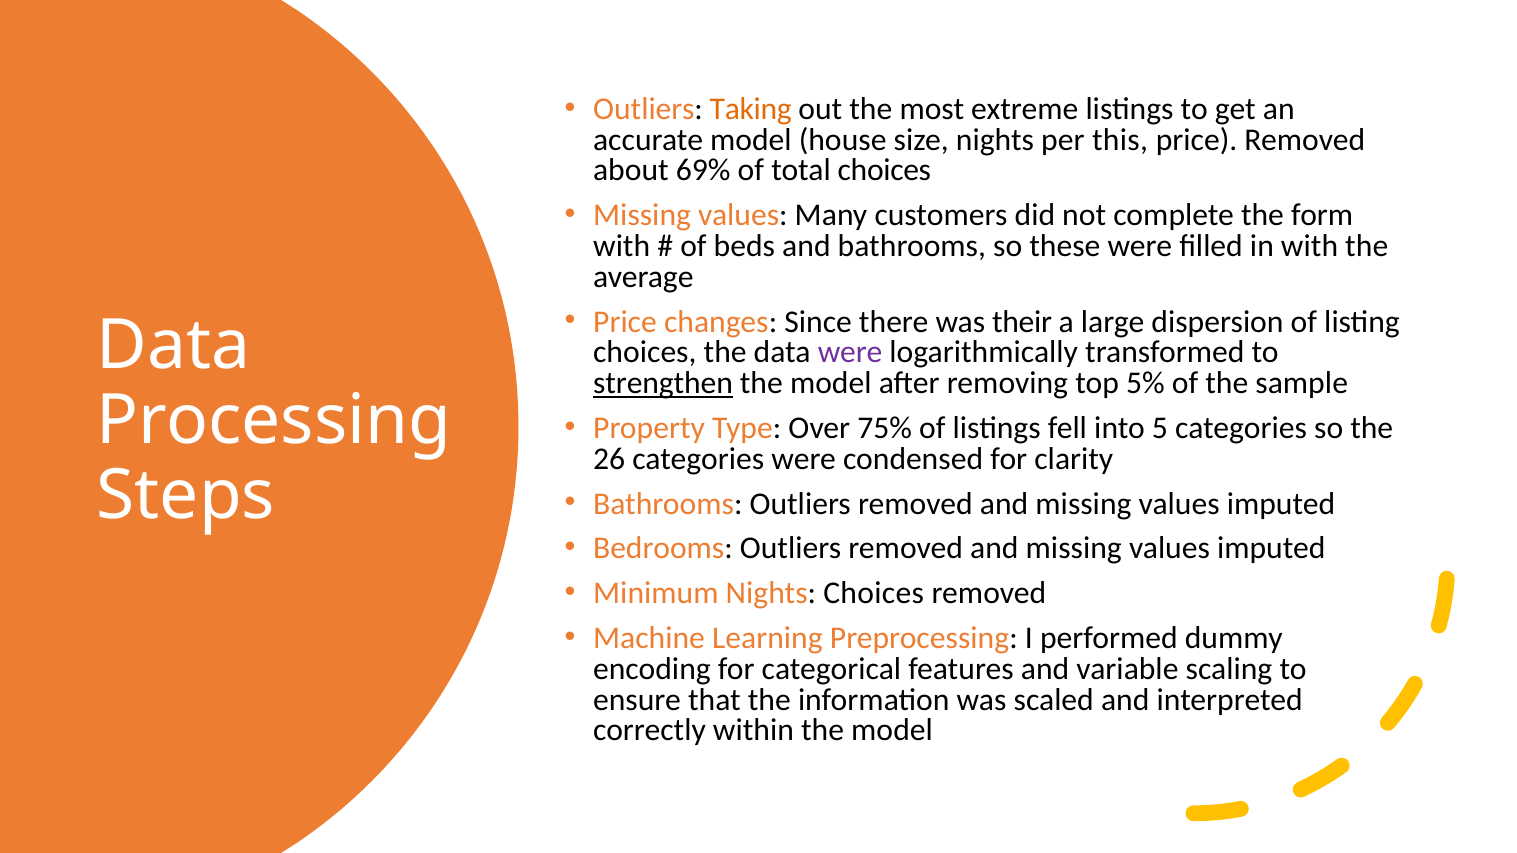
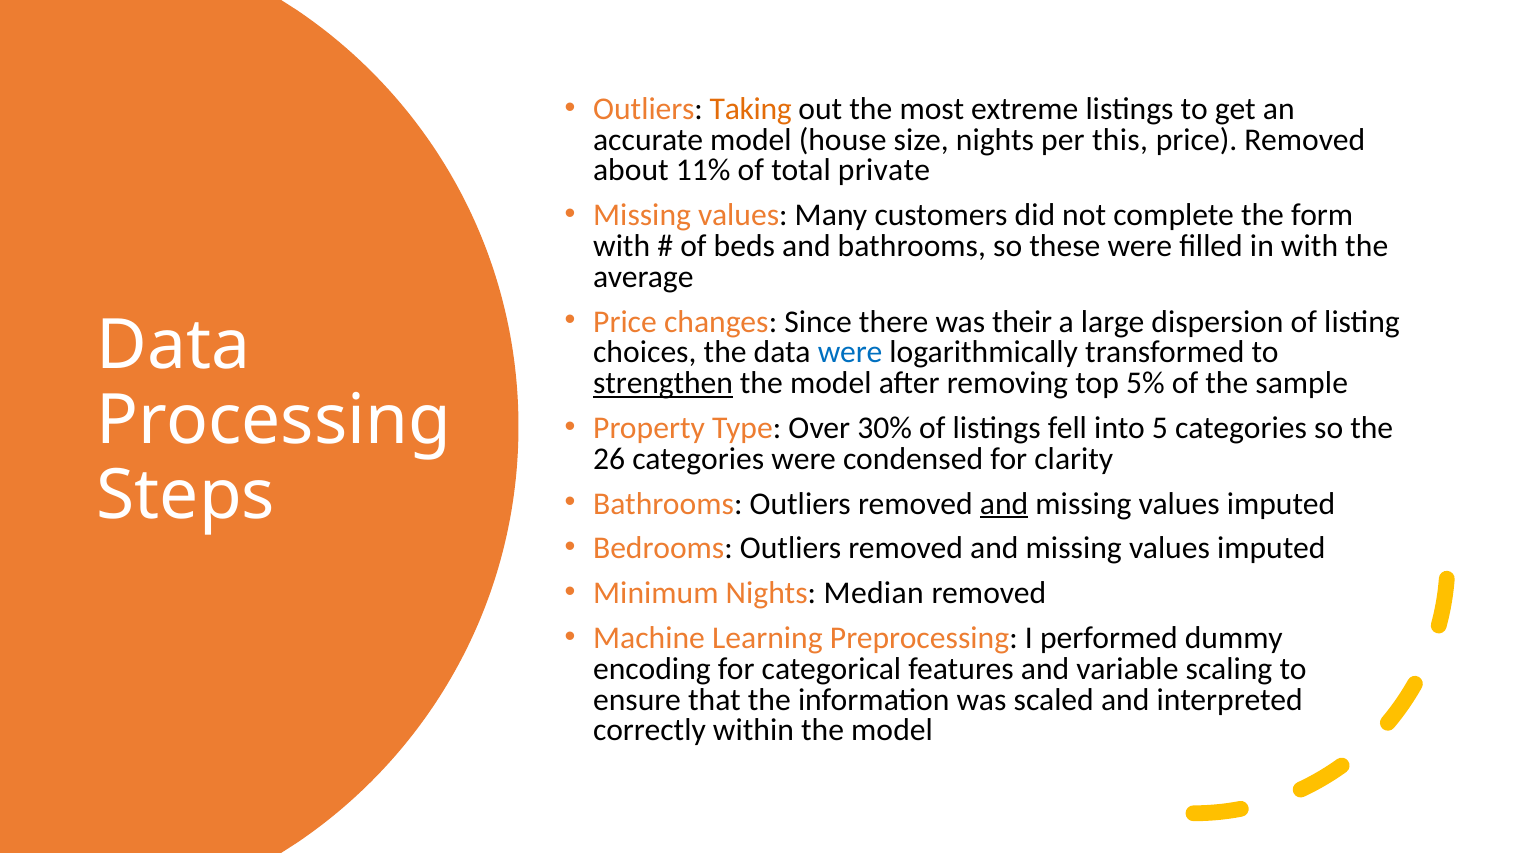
69%: 69% -> 11%
total choices: choices -> private
were at (850, 352) colour: purple -> blue
75%: 75% -> 30%
and at (1004, 504) underline: none -> present
Nights Choices: Choices -> Median
